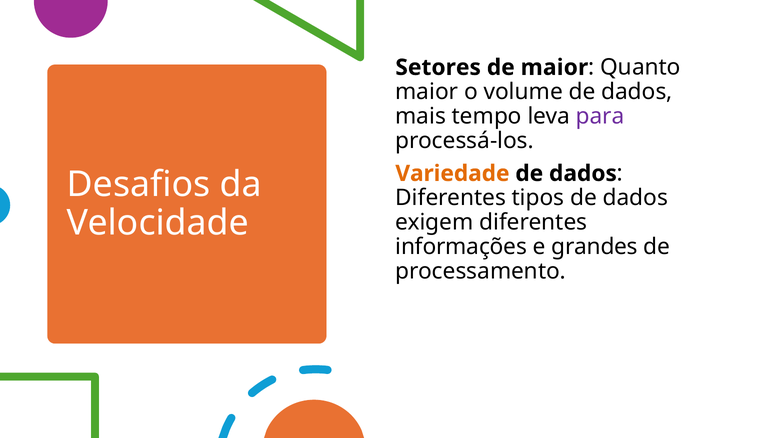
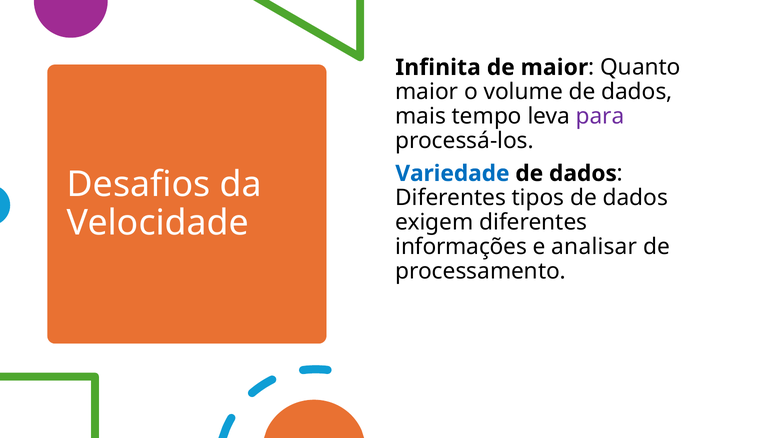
Setores: Setores -> Infinita
Variedade colour: orange -> blue
grandes: grandes -> analisar
